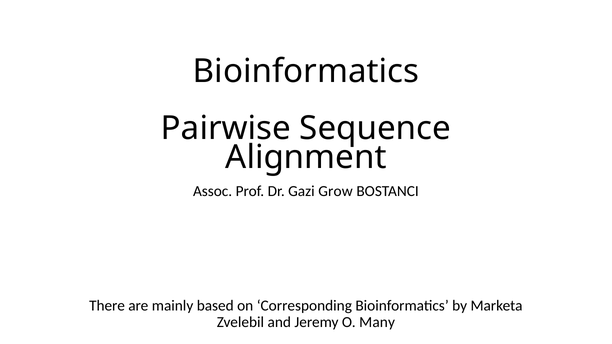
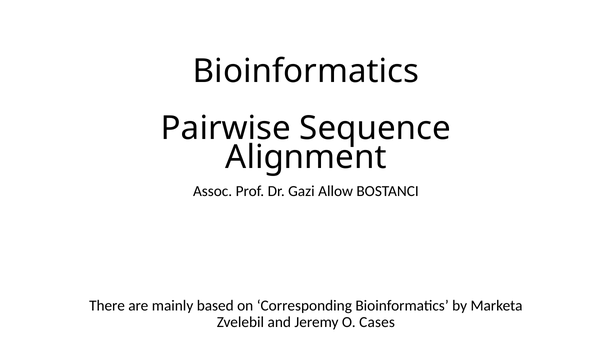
Grow: Grow -> Allow
Many: Many -> Cases
